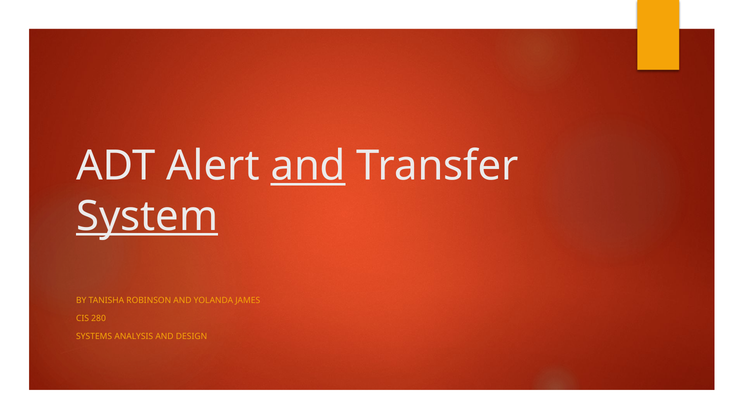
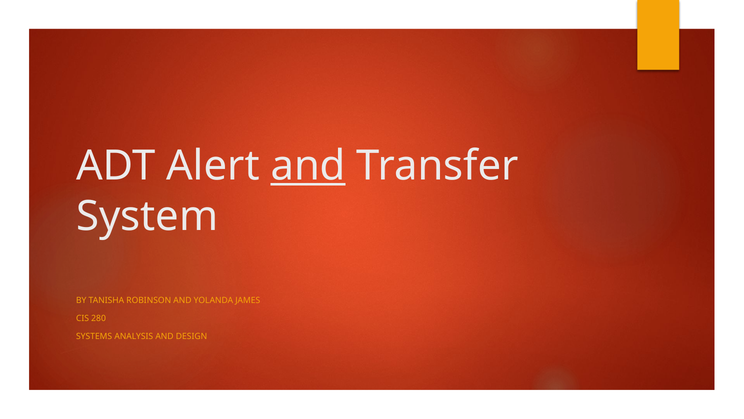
System underline: present -> none
